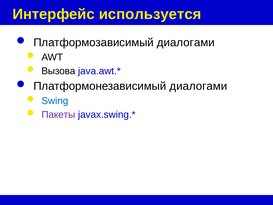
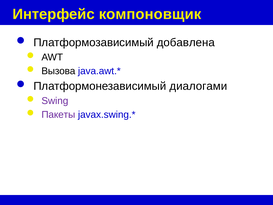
используется: используется -> компоновщик
Платформозависимый диалогами: диалогами -> добавлена
Swing colour: blue -> purple
